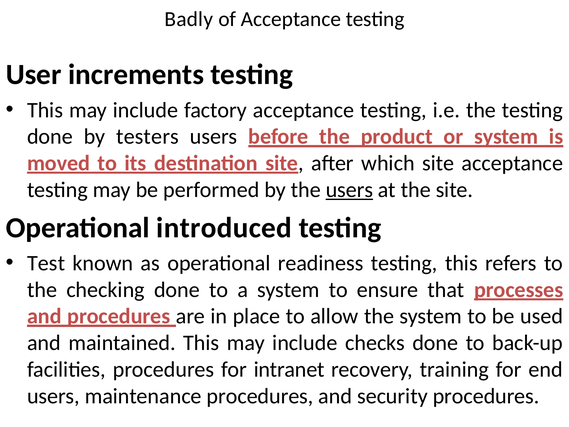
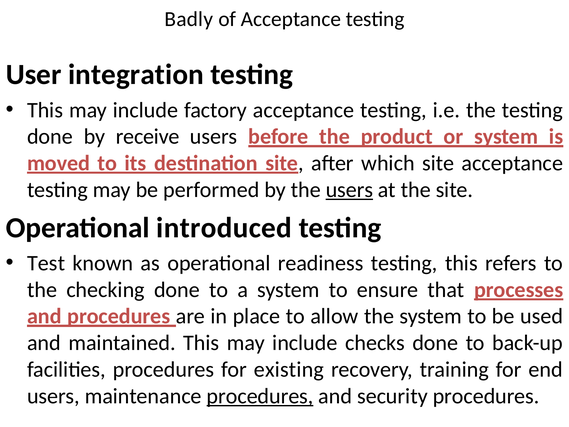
increments: increments -> integration
testers: testers -> receive
intranet: intranet -> existing
procedures at (260, 396) underline: none -> present
